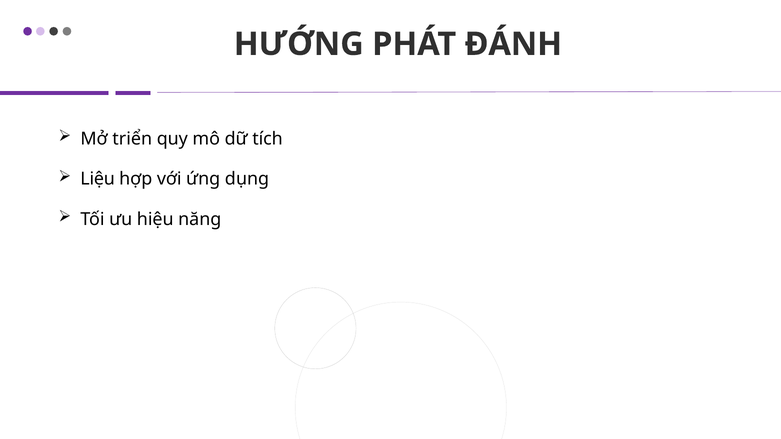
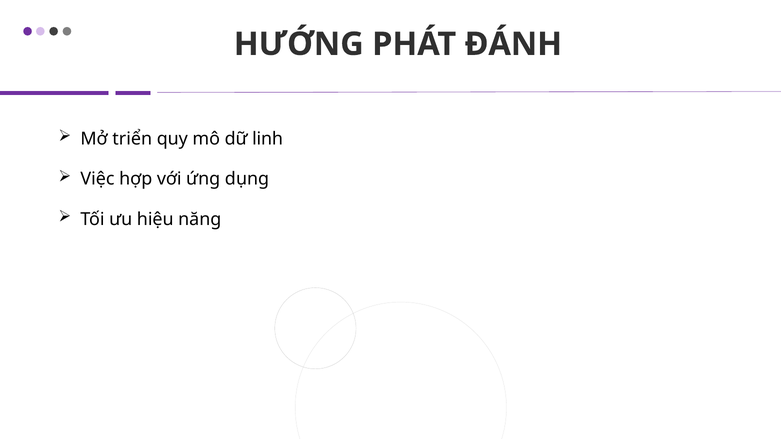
tích: tích -> linh
Liệu: Liệu -> Việc
